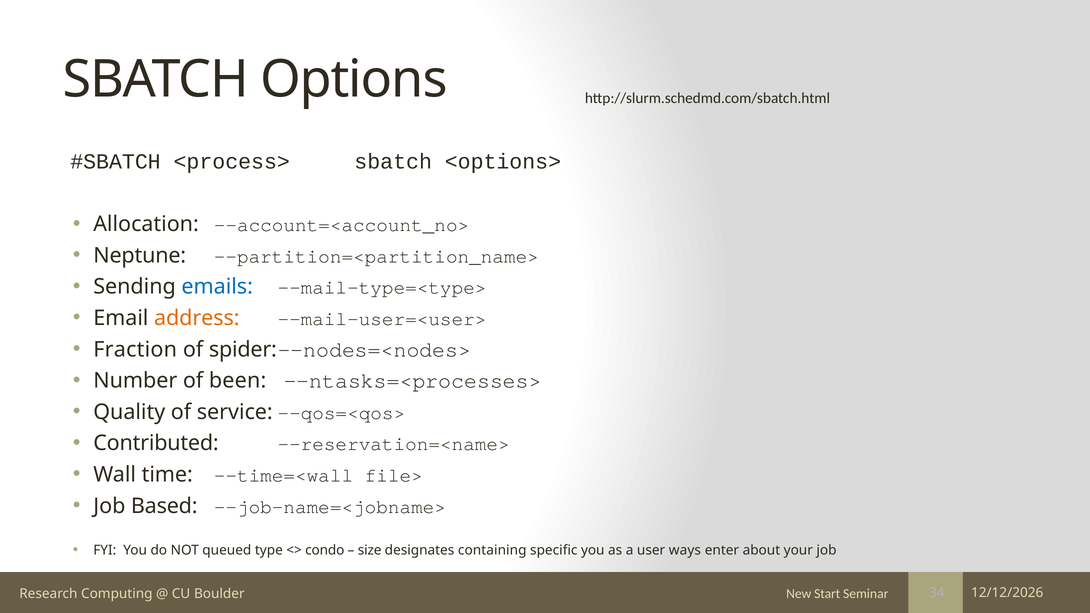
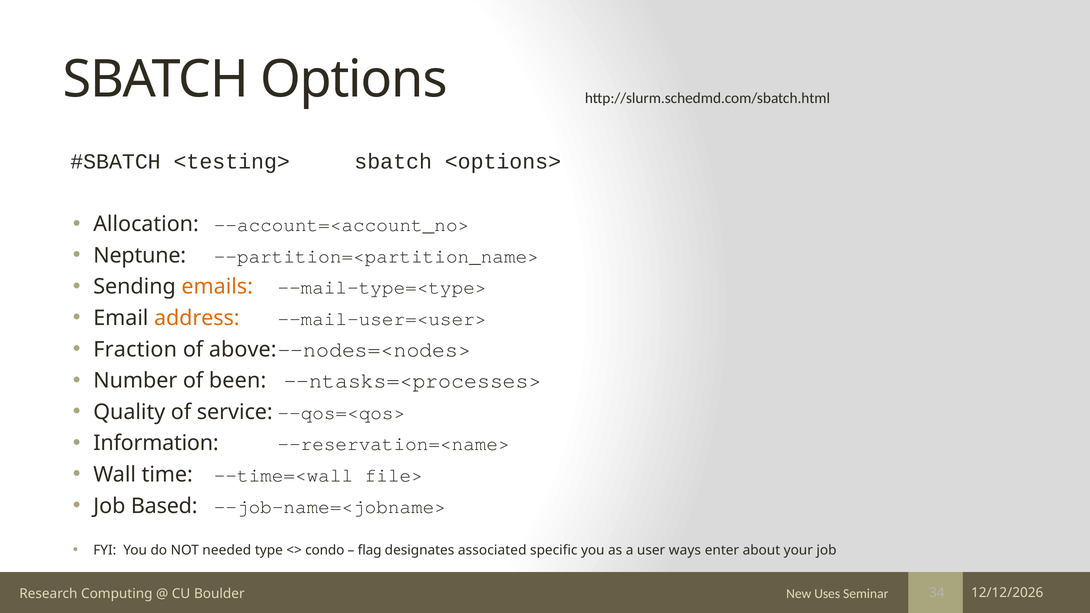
<process>: <process> -> <testing>
emails colour: blue -> orange
spider: spider -> above
Contributed: Contributed -> Information
queued: queued -> needed
size: size -> flag
containing: containing -> associated
Start: Start -> Uses
